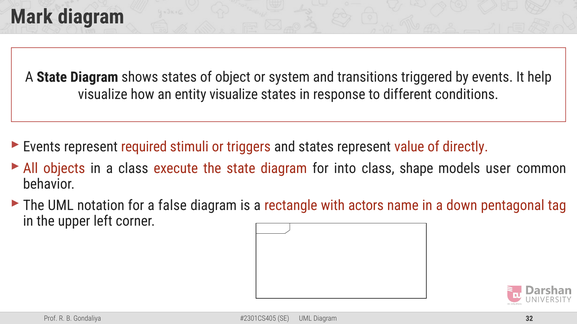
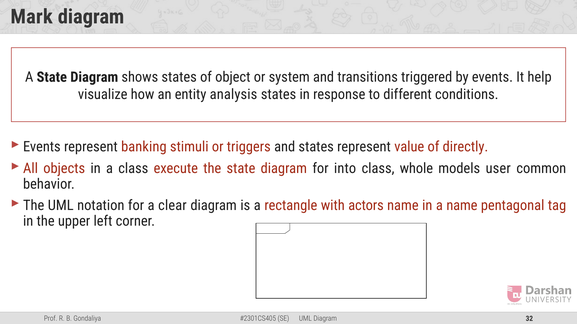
entity visualize: visualize -> analysis
required: required -> banking
shape: shape -> whole
false: false -> clear
a down: down -> name
